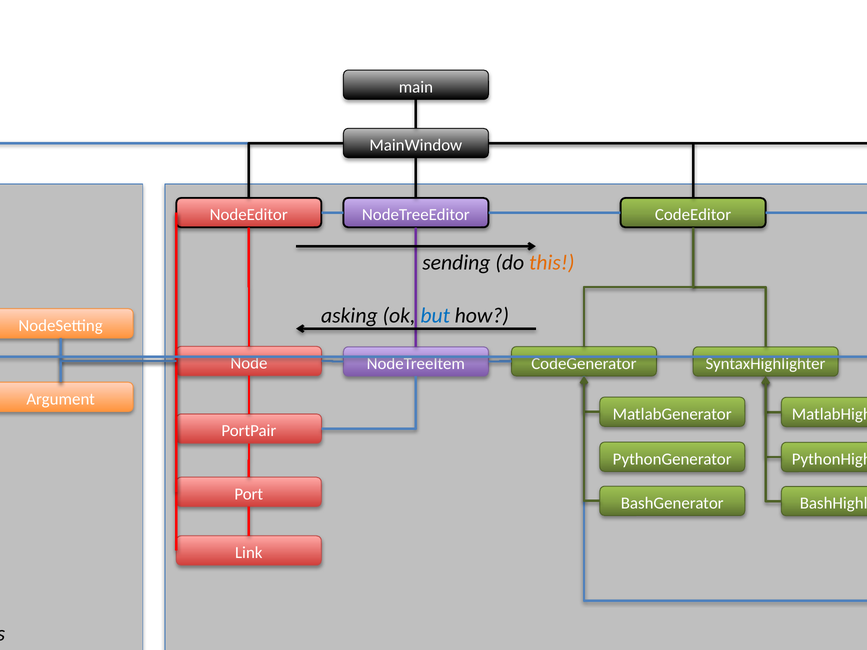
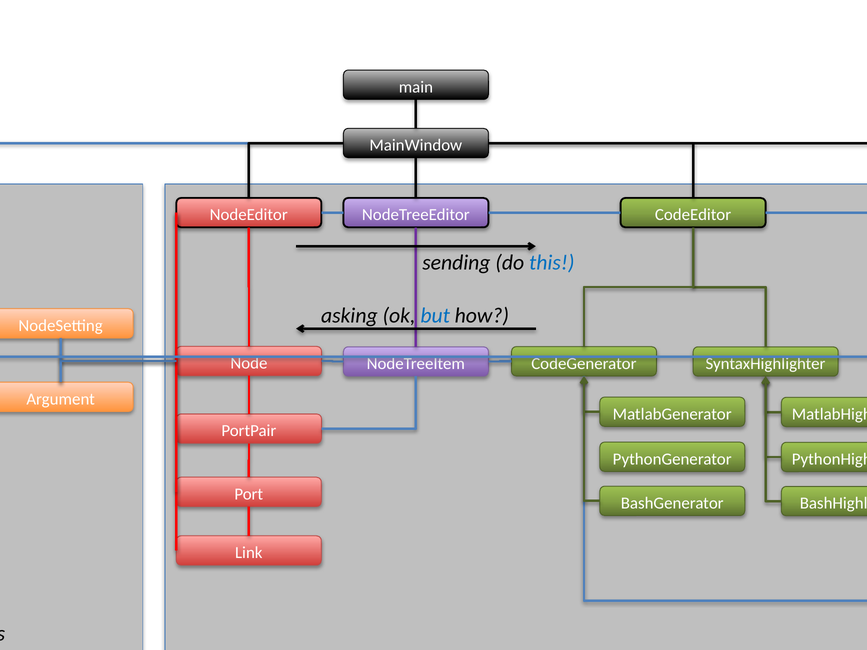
this colour: orange -> blue
